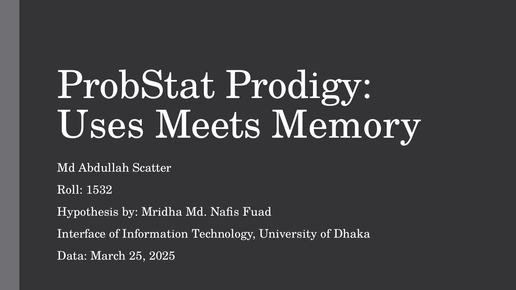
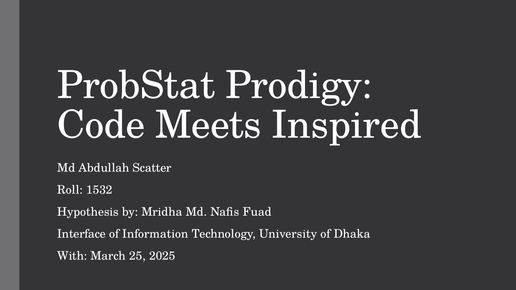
Uses: Uses -> Code
Memory: Memory -> Inspired
Data: Data -> With
